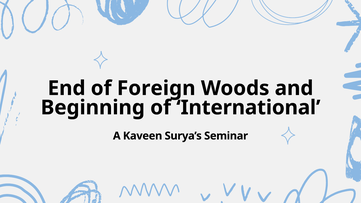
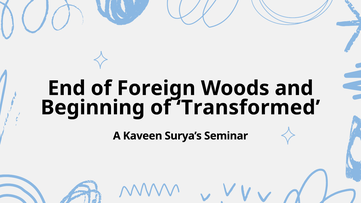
International: International -> Transformed
